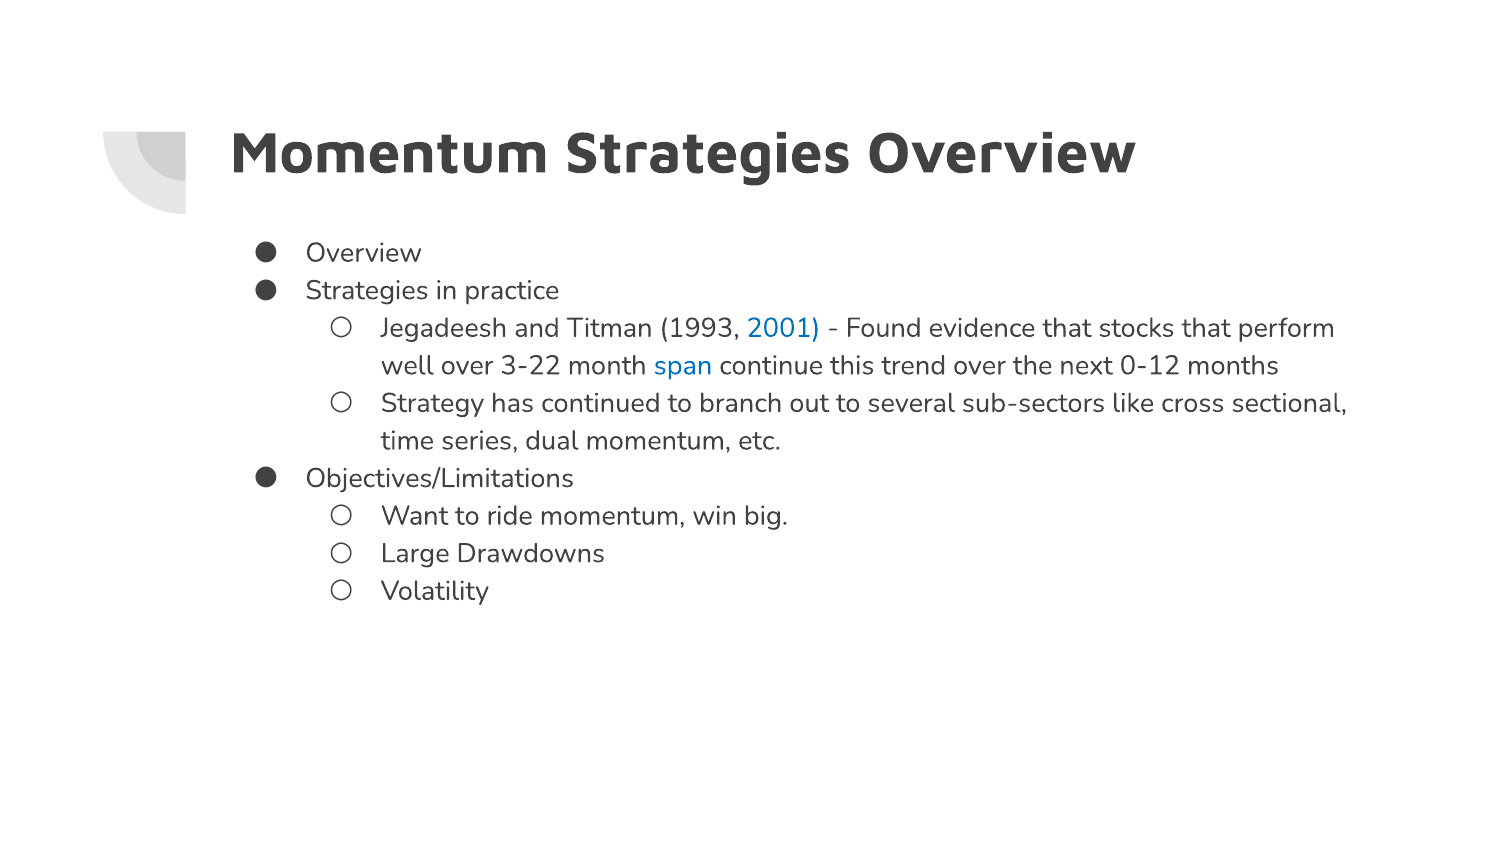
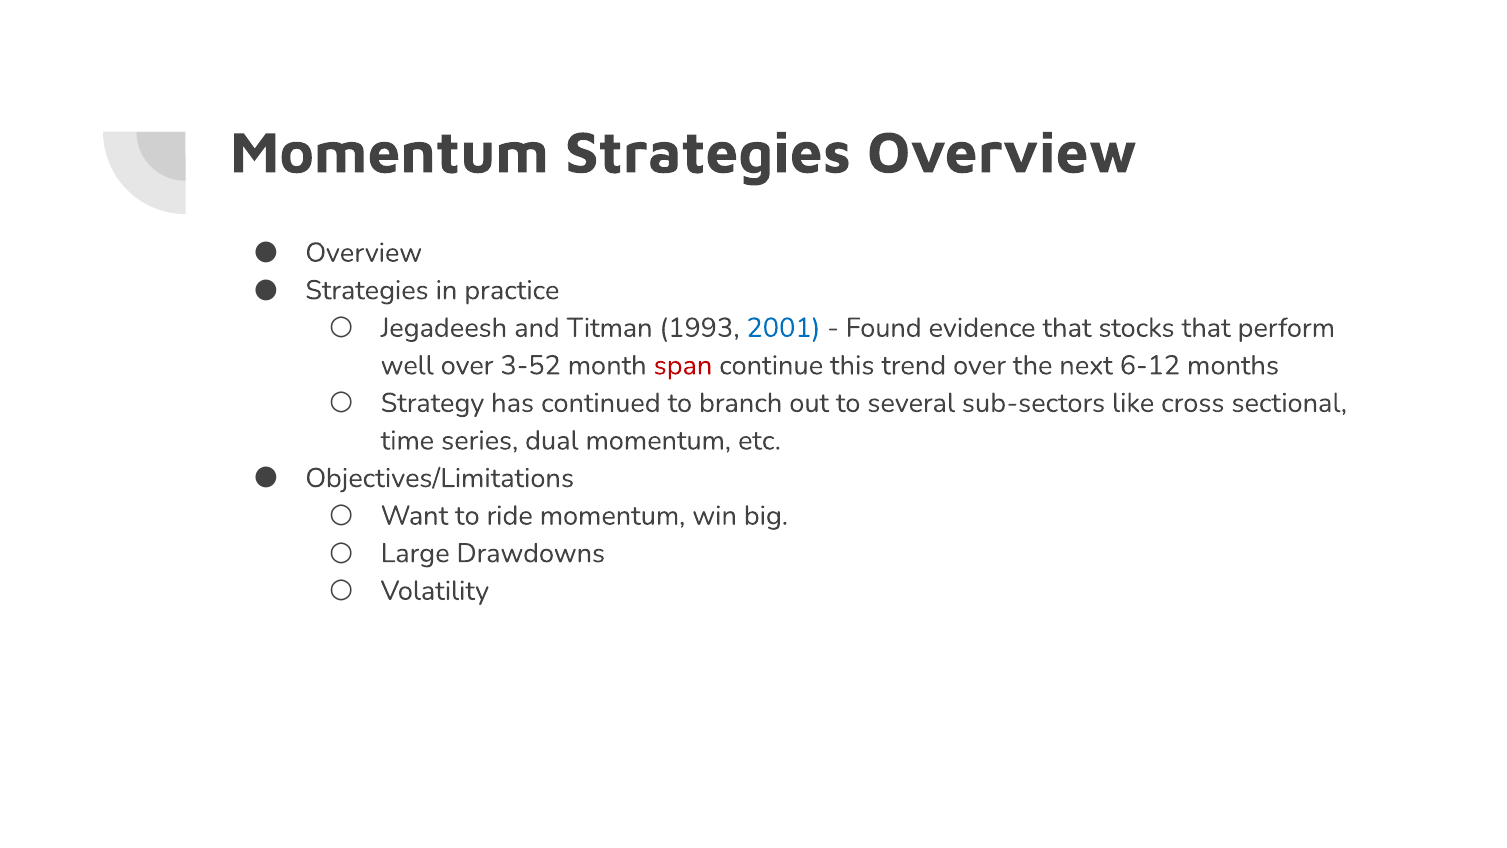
3-22: 3-22 -> 3-52
span colour: blue -> red
0-12: 0-12 -> 6-12
